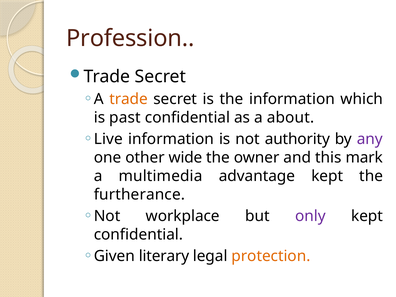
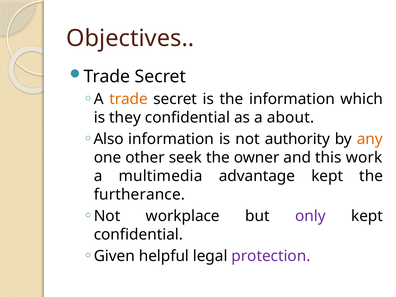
Profession: Profession -> Objectives
past: past -> they
Live: Live -> Also
any colour: purple -> orange
wide: wide -> seek
mark: mark -> work
literary: literary -> helpful
protection colour: orange -> purple
